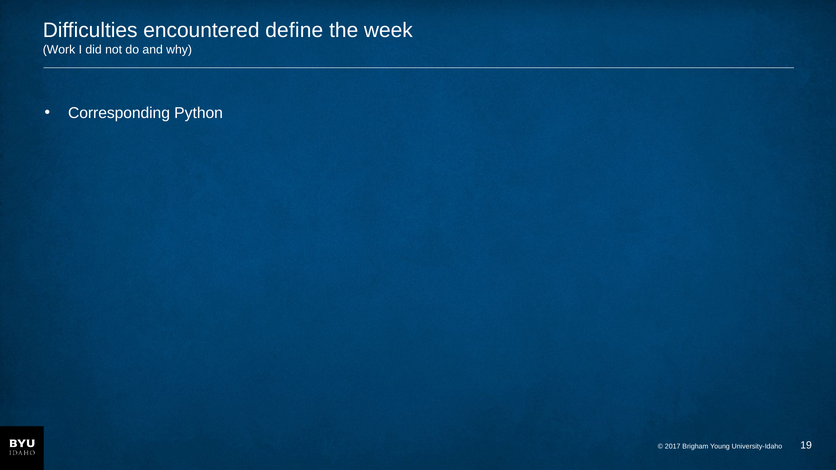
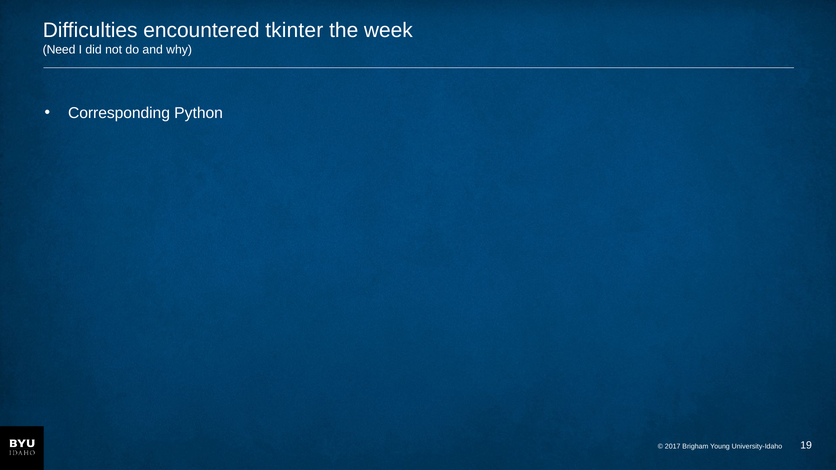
define: define -> tkinter
Work: Work -> Need
